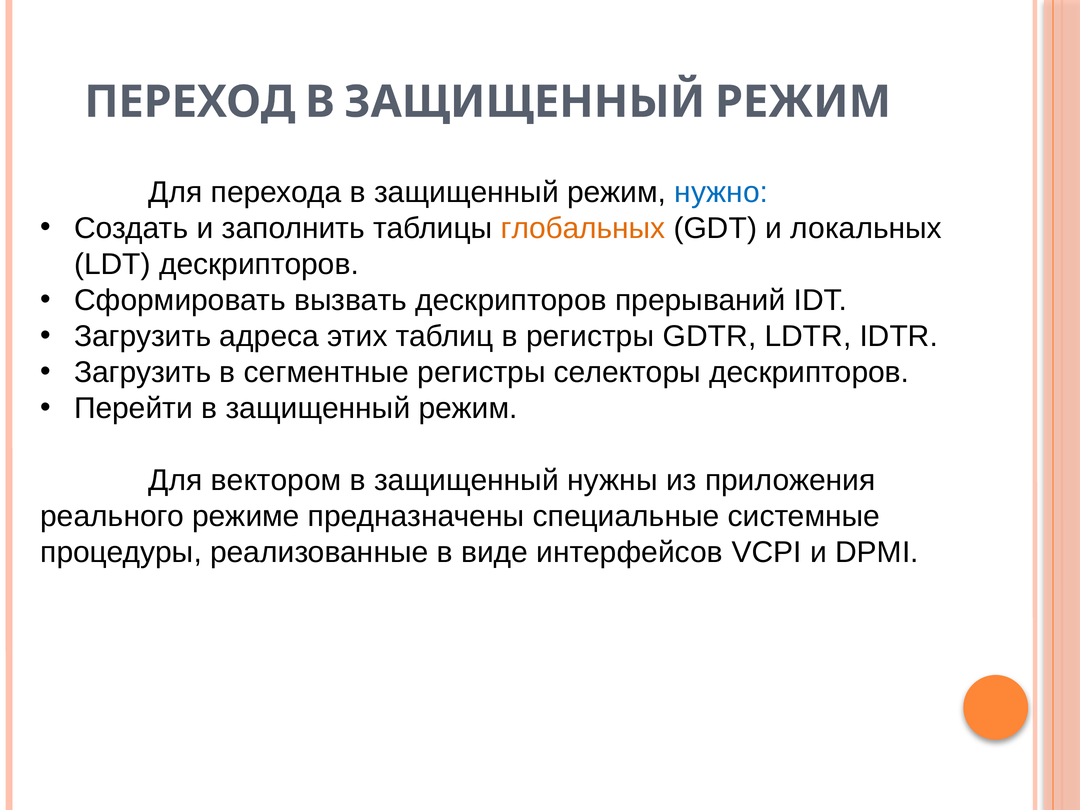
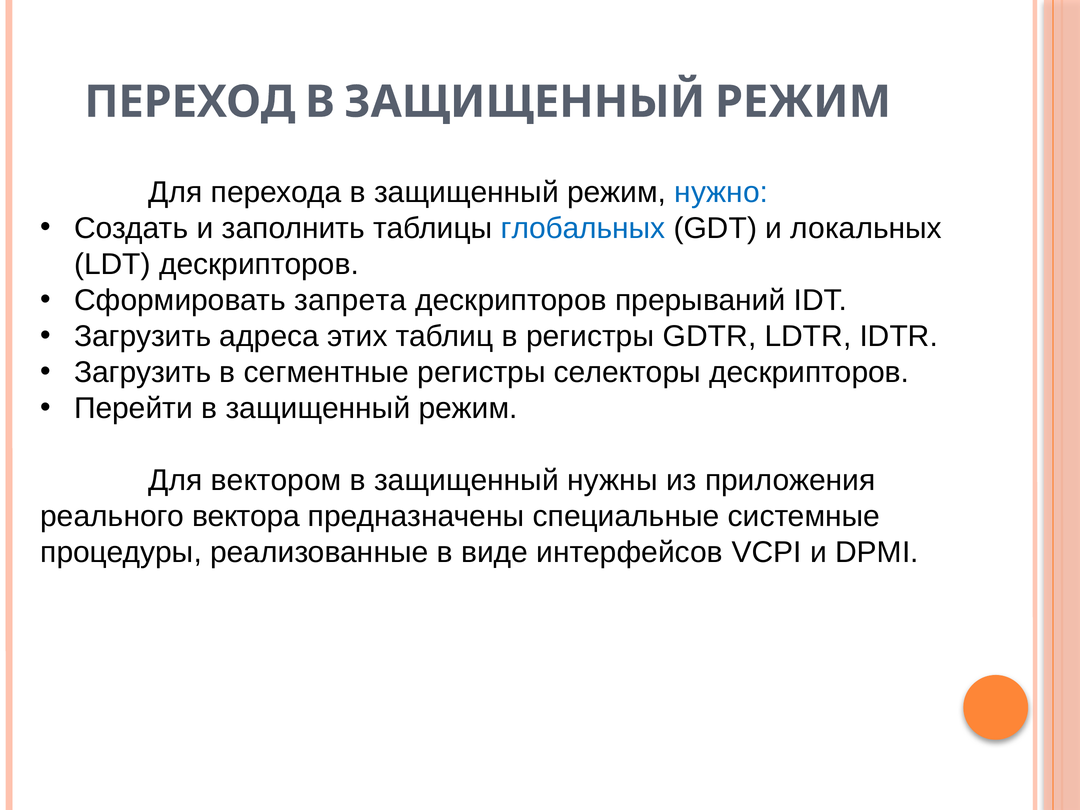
глобальных colour: orange -> blue
вызвать: вызвать -> запрета
режиме: режиме -> вектора
